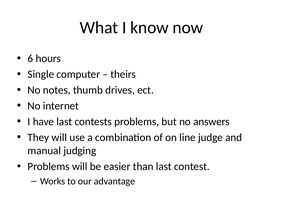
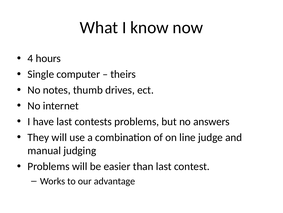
6: 6 -> 4
